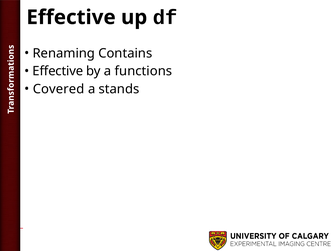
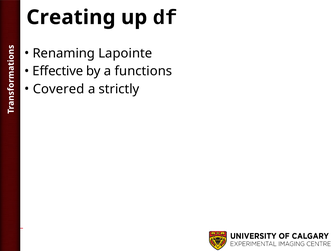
Effective at (71, 17): Effective -> Creating
Contains: Contains -> Lapointe
stands: stands -> strictly
